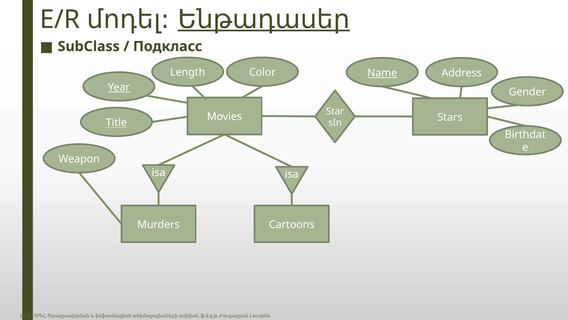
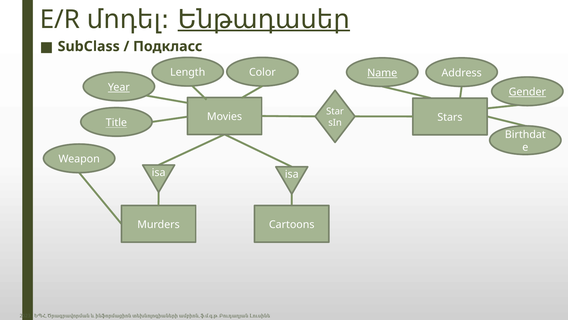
Gender underline: none -> present
